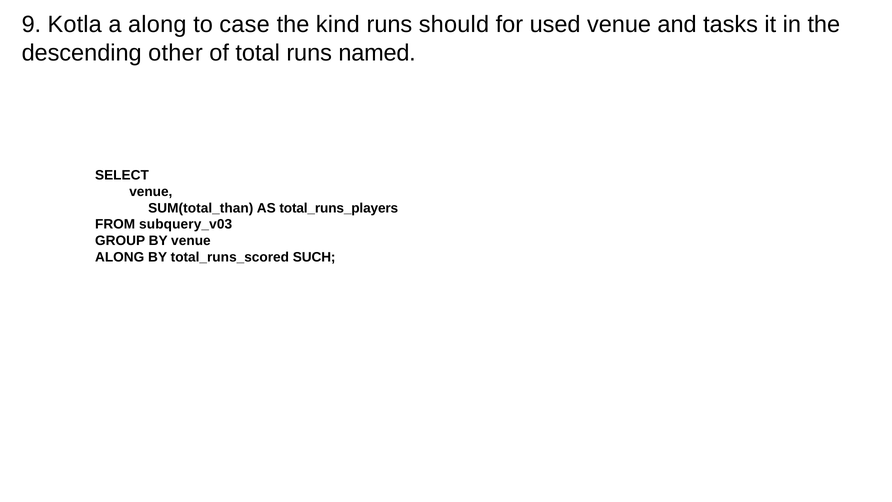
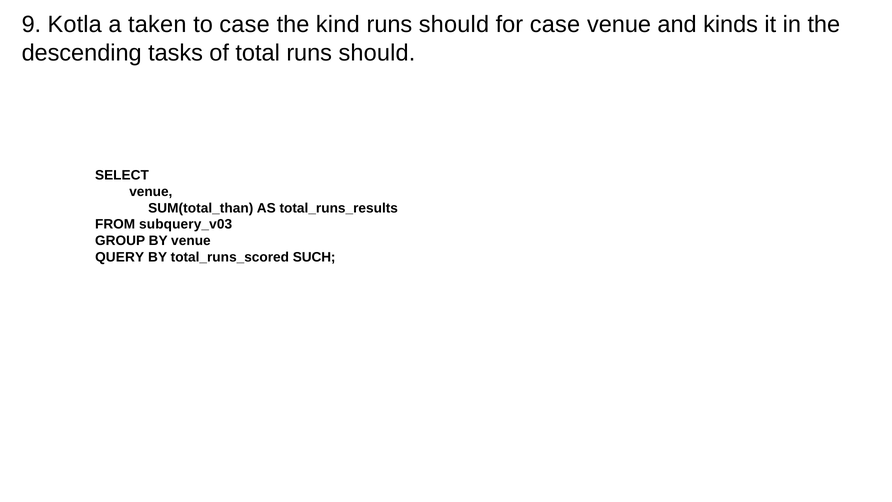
a along: along -> taken
for used: used -> case
tasks: tasks -> kinds
other: other -> tasks
total runs named: named -> should
total_runs_players: total_runs_players -> total_runs_results
ALONG at (120, 257): ALONG -> QUERY
